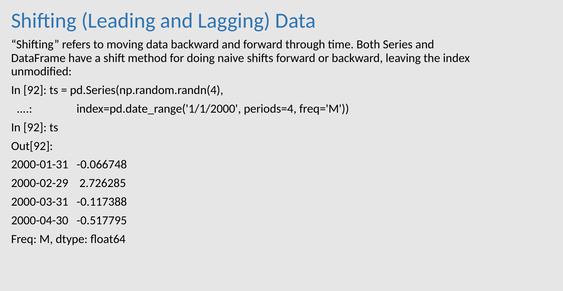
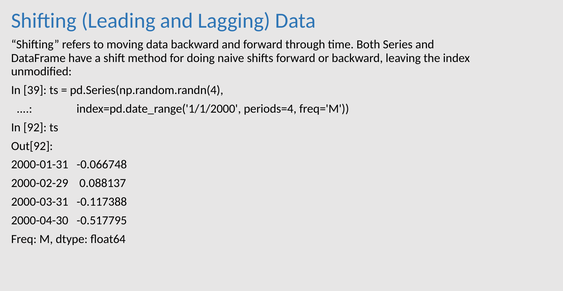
92 at (35, 90): 92 -> 39
2.726285: 2.726285 -> 0.088137
